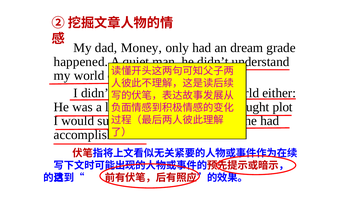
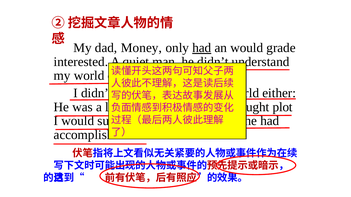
had at (202, 48) underline: none -> present
an dream: dream -> would
happened: happened -> interested
